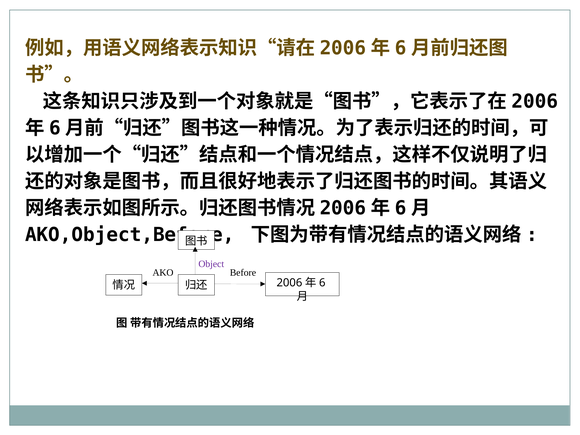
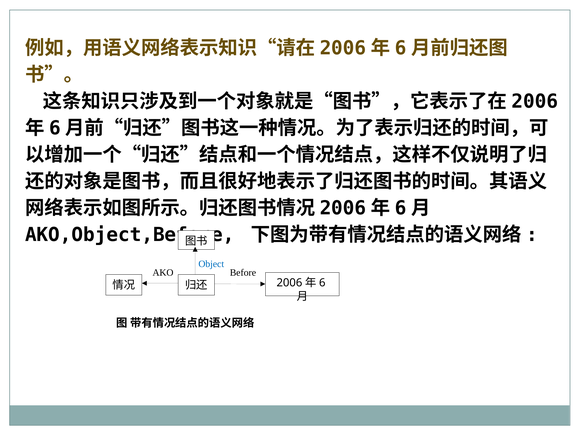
Object colour: purple -> blue
